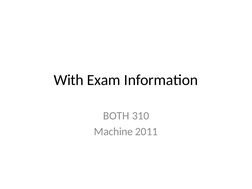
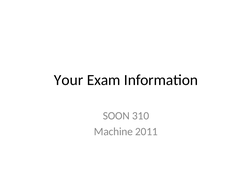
With: With -> Your
BOTH: BOTH -> SOON
